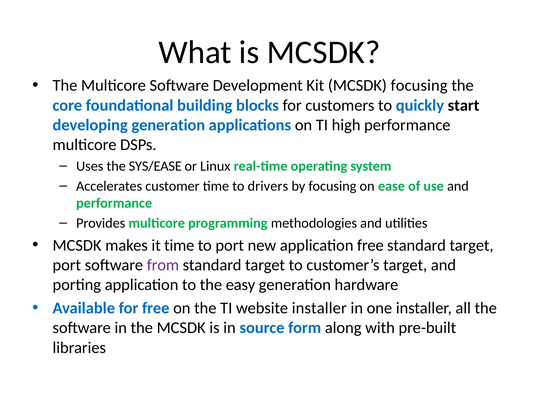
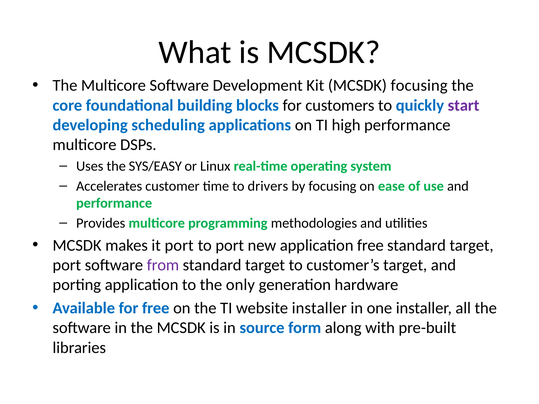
start colour: black -> purple
developing generation: generation -> scheduling
SYS/EASE: SYS/EASE -> SYS/EASY
it time: time -> port
easy: easy -> only
